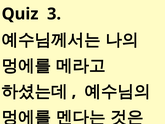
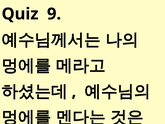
3: 3 -> 9
